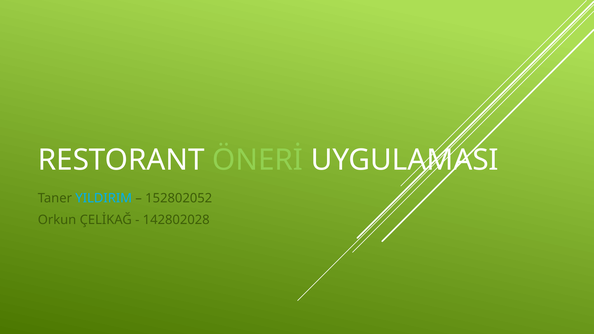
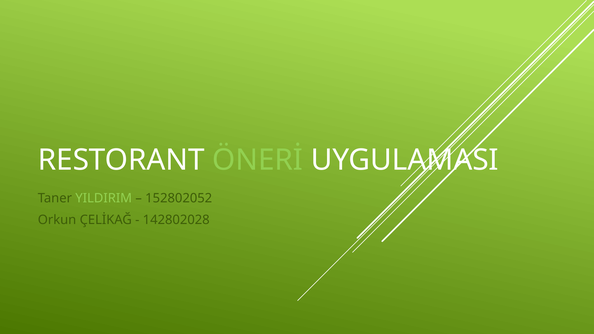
YILDIRIM colour: light blue -> light green
